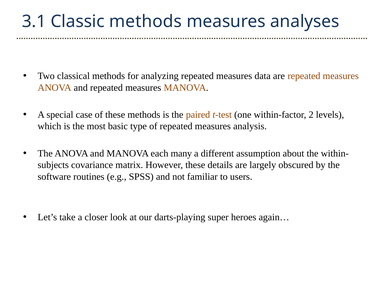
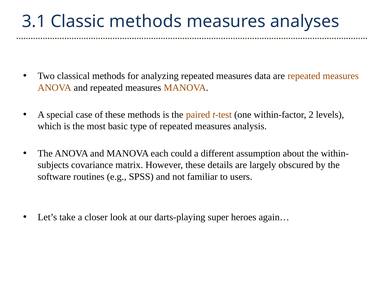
many: many -> could
